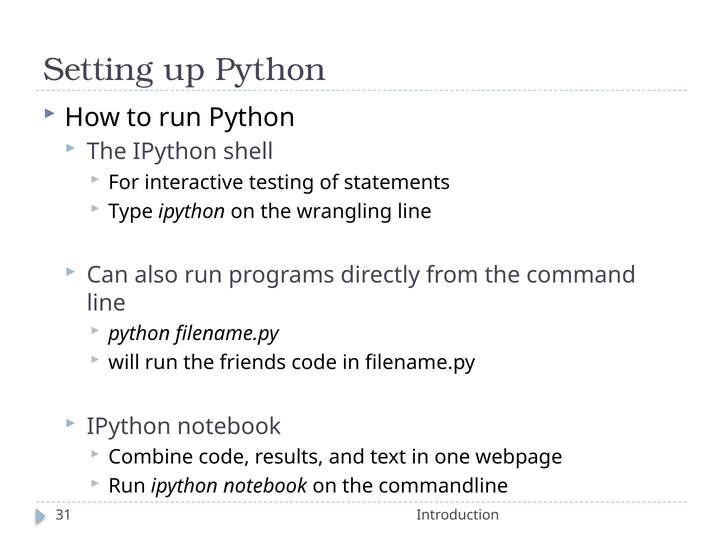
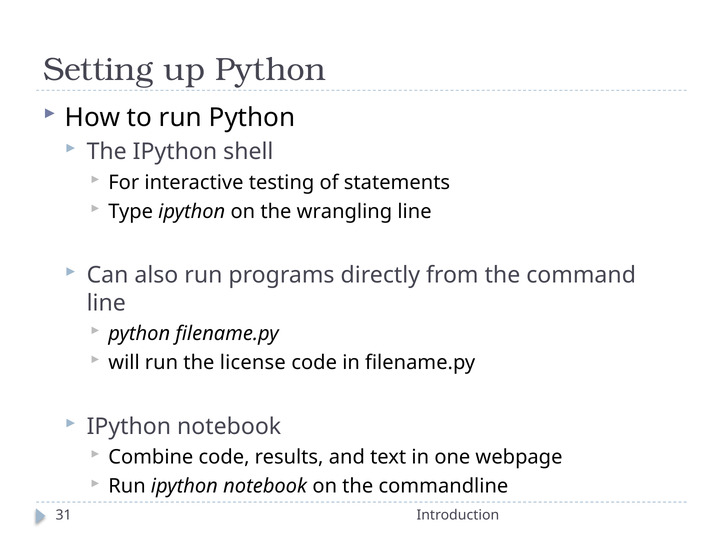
friends: friends -> license
